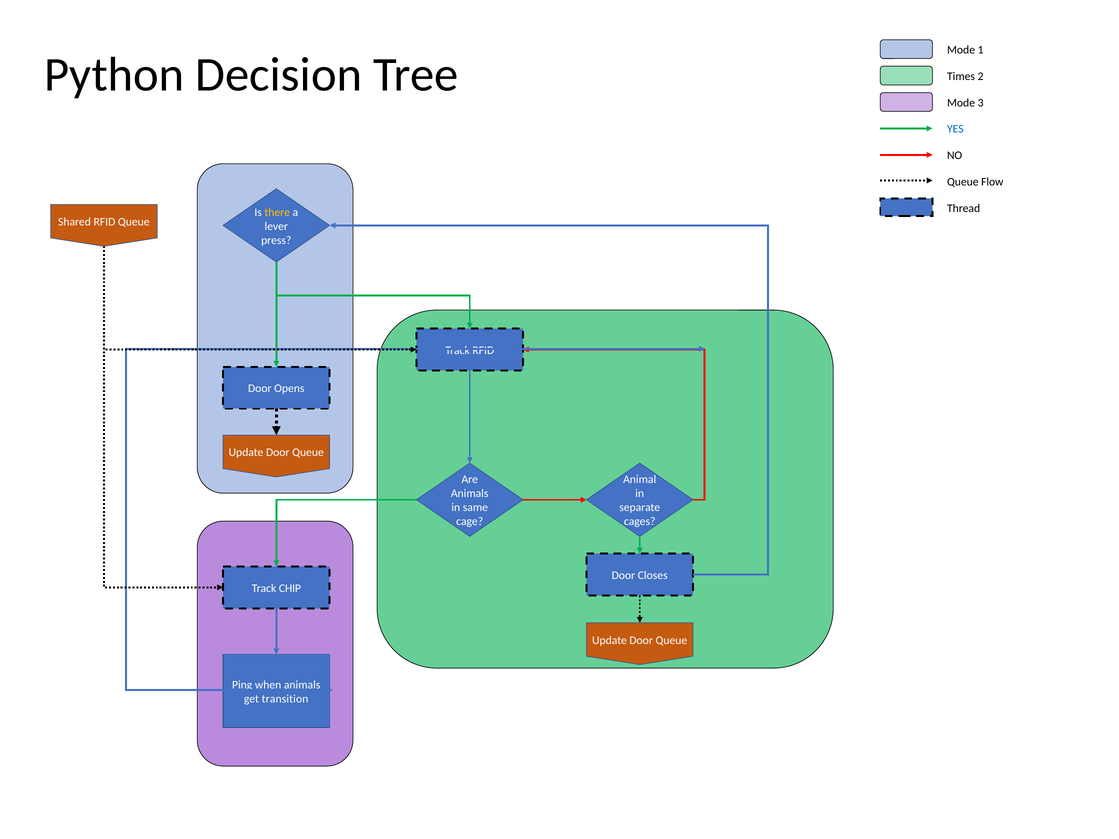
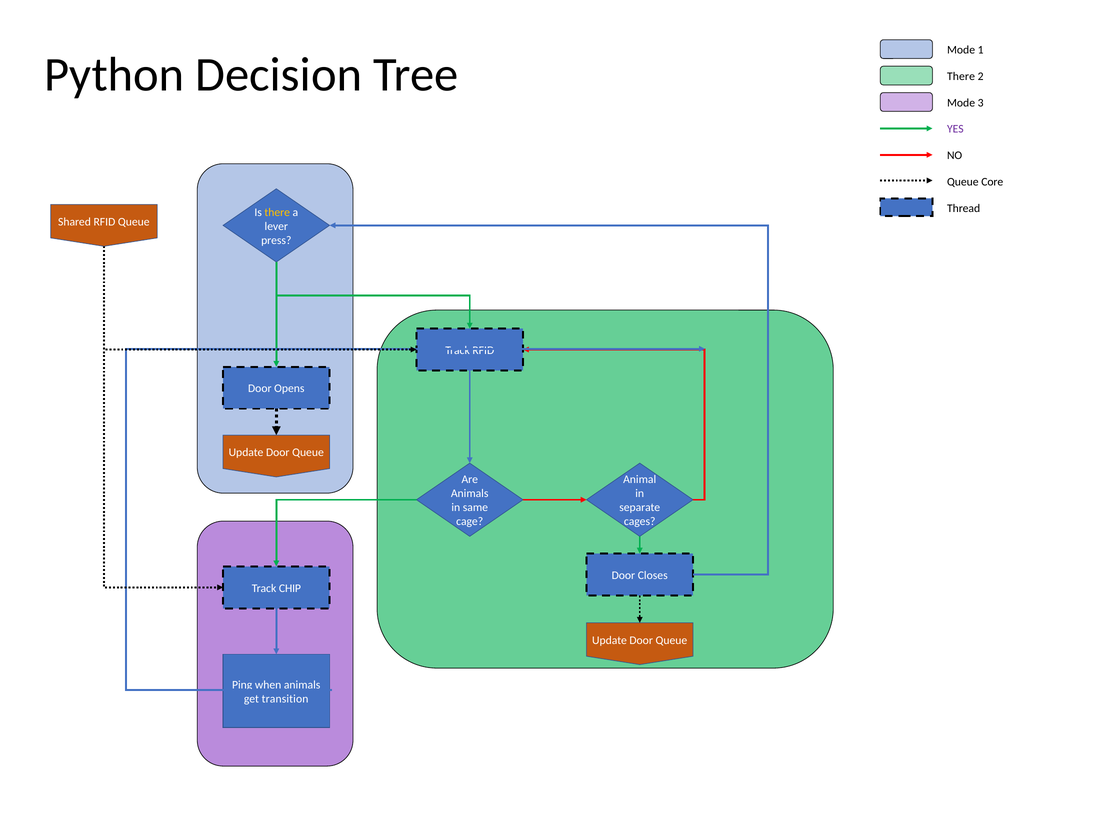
Times at (961, 76): Times -> There
YES colour: blue -> purple
Flow: Flow -> Core
